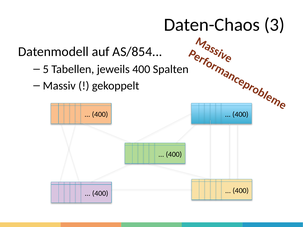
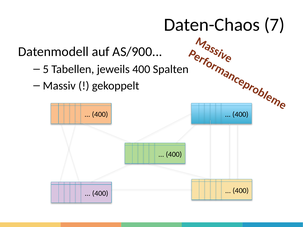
3: 3 -> 7
AS/854: AS/854 -> AS/900
